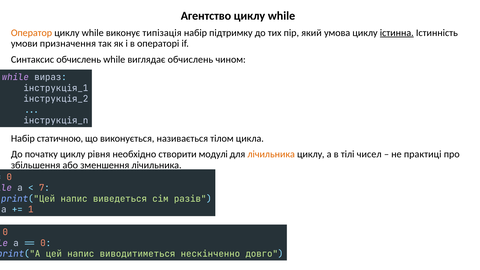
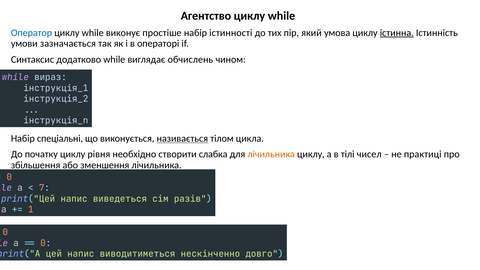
Оператор colour: orange -> blue
типізація: типізація -> простіше
підтримку: підтримку -> істинності
призначення: призначення -> зазначається
Синтаксис обчислень: обчислень -> додатково
статичною: статичною -> спеціальні
називається underline: none -> present
модулі: модулі -> слабка
